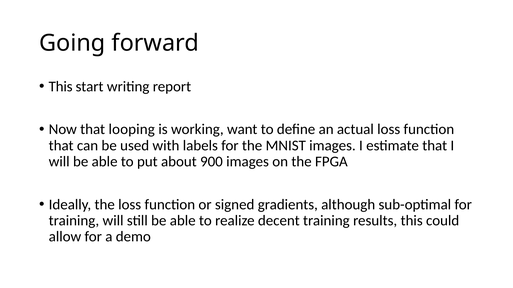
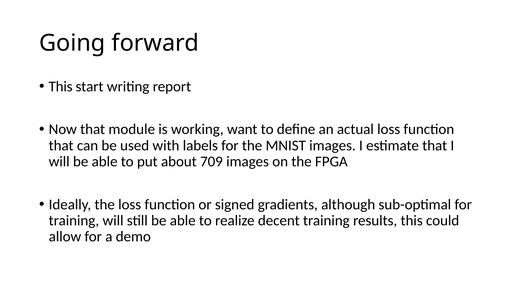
looping: looping -> module
900: 900 -> 709
